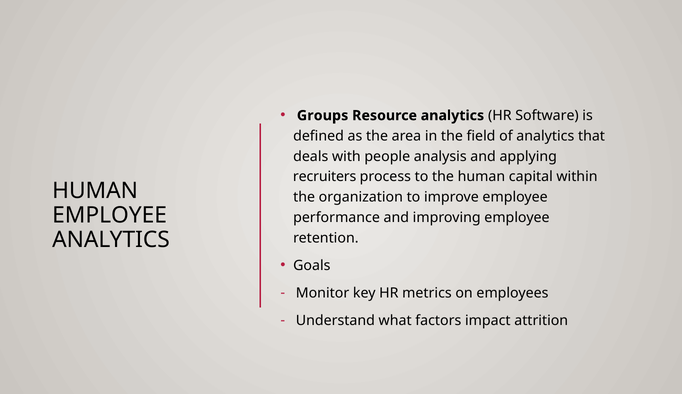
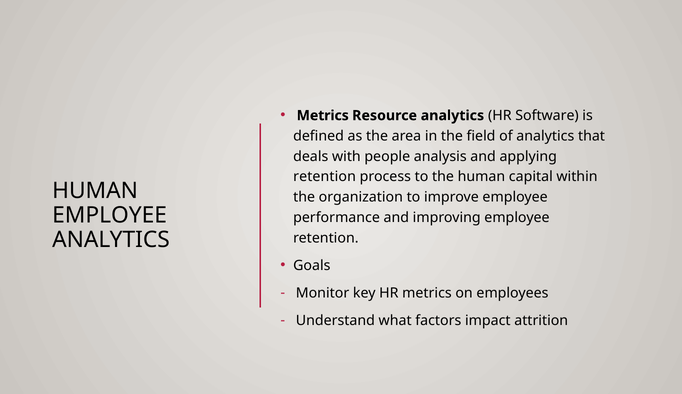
Groups at (323, 116): Groups -> Metrics
recruiters at (325, 177): recruiters -> retention
